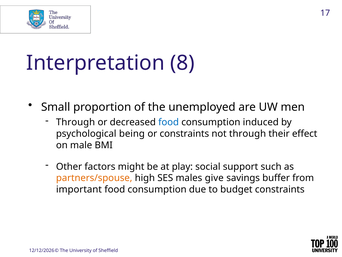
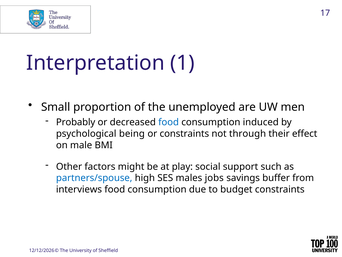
8: 8 -> 1
Through at (76, 122): Through -> Probably
partners/spouse colour: orange -> blue
give: give -> jobs
important: important -> interviews
